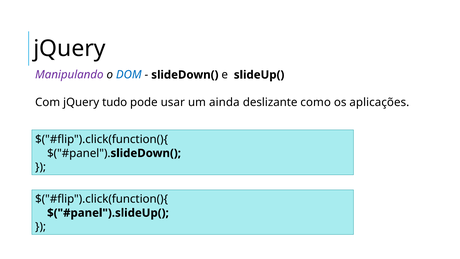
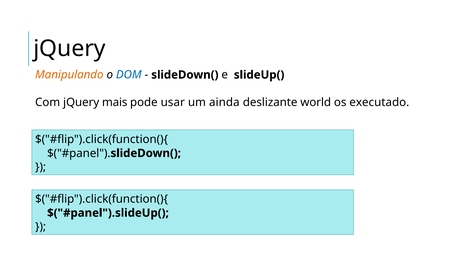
Manipulando colour: purple -> orange
tudo: tudo -> mais
como: como -> world
aplicações: aplicações -> executado
